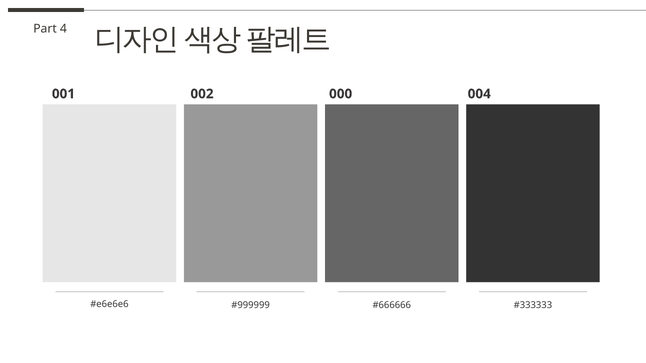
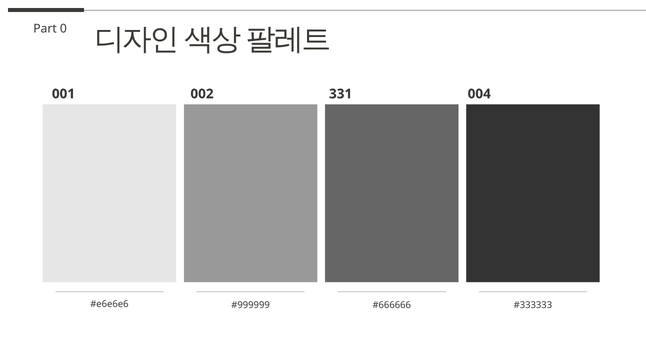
4: 4 -> 0
000: 000 -> 331
